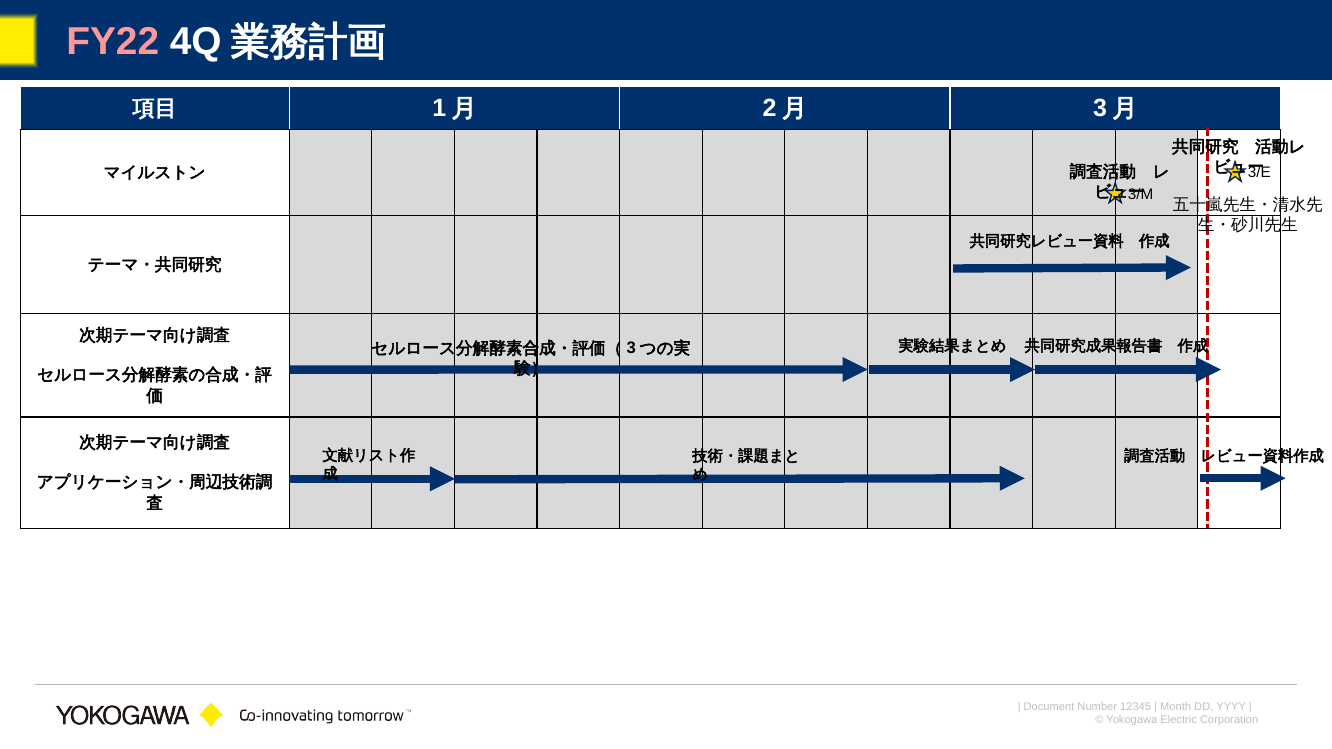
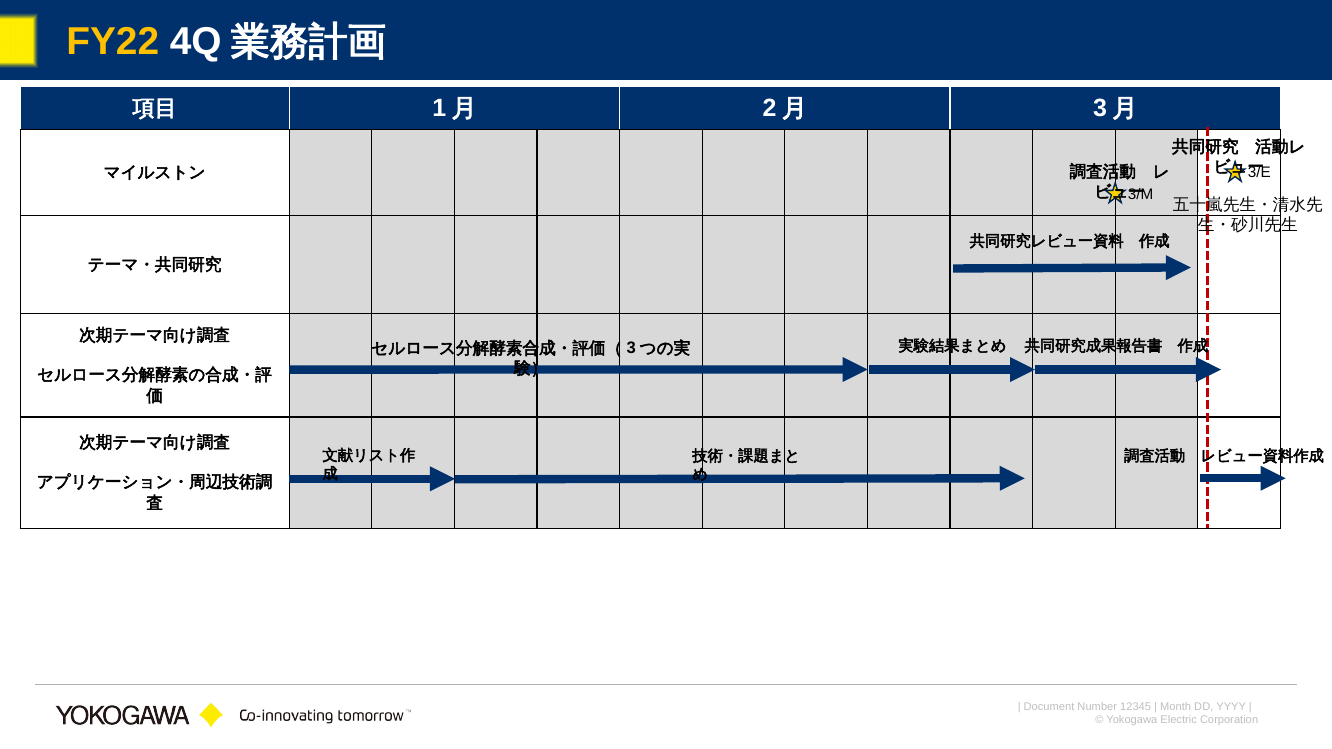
FY22 colour: pink -> yellow
